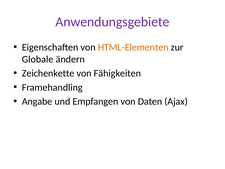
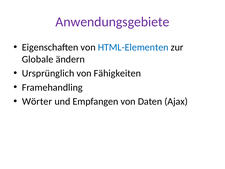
HTML-Elementen colour: orange -> blue
Zeichenkette: Zeichenkette -> Ursprünglich
Angabe: Angabe -> Wörter
